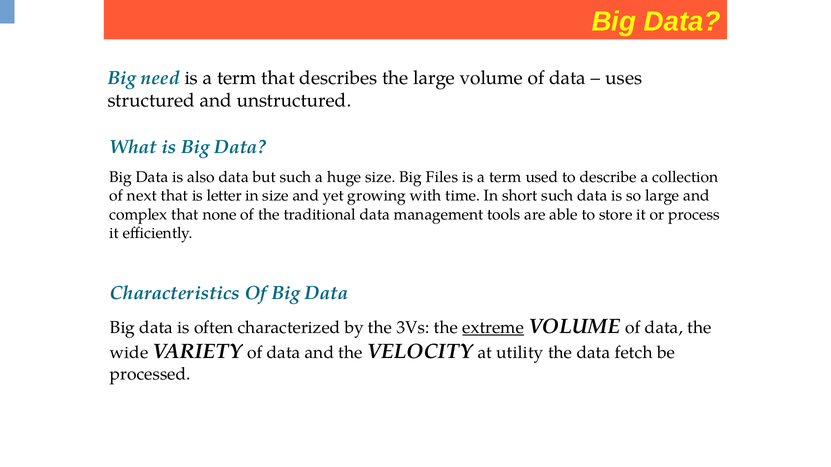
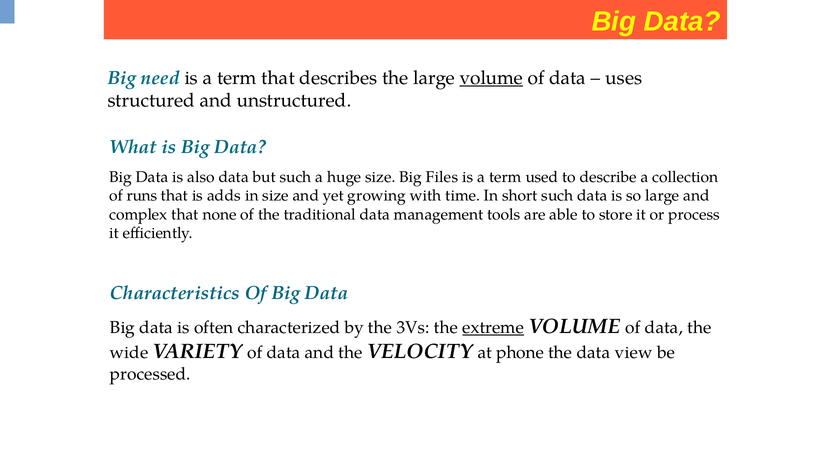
volume at (491, 78) underline: none -> present
next: next -> runs
letter: letter -> adds
utility: utility -> phone
fetch: fetch -> view
